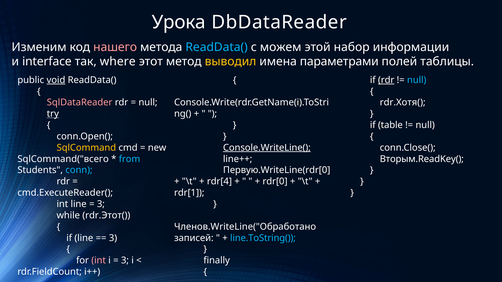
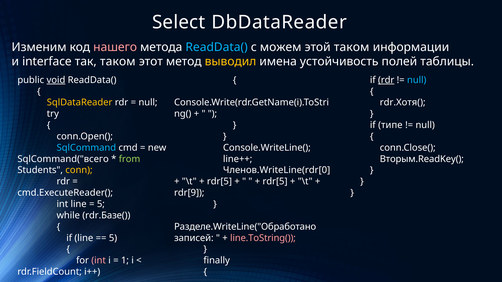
Урока: Урока -> Select
этой набор: набор -> таком
так where: where -> таком
параметрами: параметрами -> устойчивость
SqlDataReader colour: pink -> yellow
try underline: present -> none
table: table -> типе
SqlCommand colour: yellow -> light blue
Console.WriteLine( underline: present -> none
from colour: light blue -> light green
conn colour: light blue -> yellow
Первую.WriteLine(rdr[0: Первую.WriteLine(rdr[0 -> Членов.WriteLine(rdr[0
rdr[4 at (219, 182): rdr[4 -> rdr[5
rdr[0 at (275, 182): rdr[0 -> rdr[5
rdr[1: rdr[1 -> rdr[9
3 at (101, 204): 3 -> 5
rdr.Этот(: rdr.Этот( -> rdr.Базе(
Членов.WriteLine("Обработано: Членов.WriteLine("Обработано -> Разделе.WriteLine("Обработано
3 at (113, 238): 3 -> 5
line.ToString( colour: light blue -> pink
3 at (125, 261): 3 -> 1
